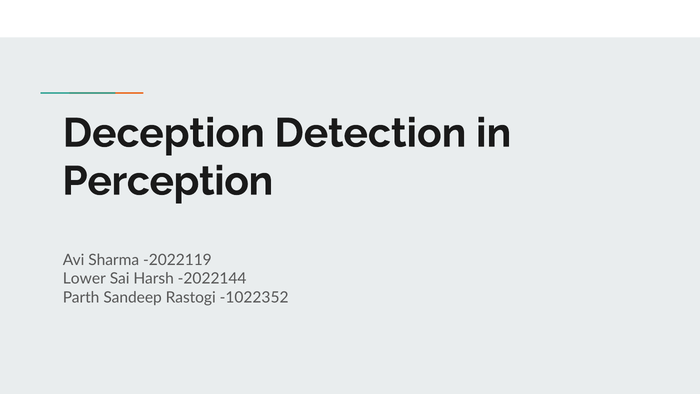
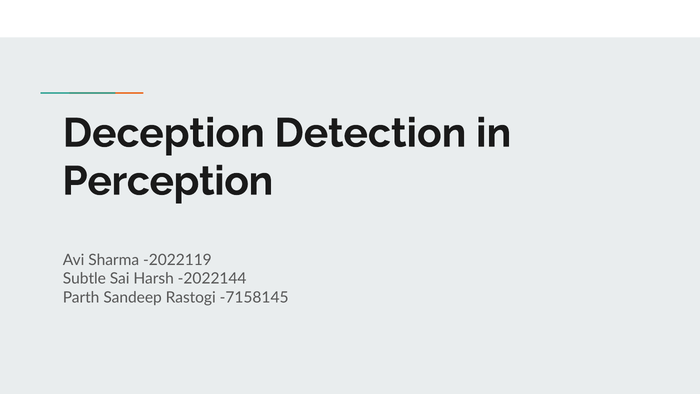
Lower: Lower -> Subtle
-1022352: -1022352 -> -7158145
